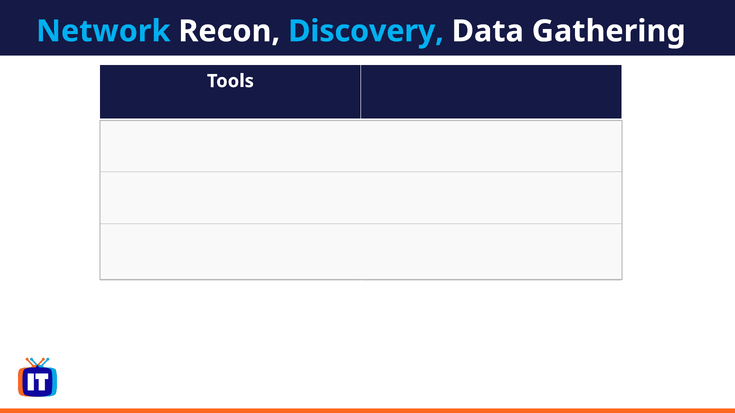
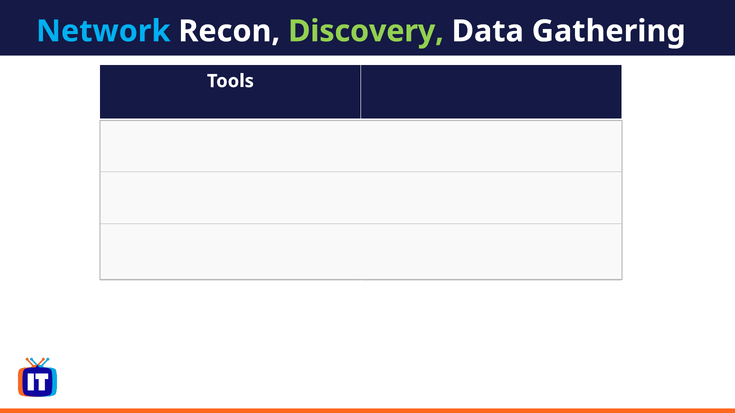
Discovery colour: light blue -> light green
